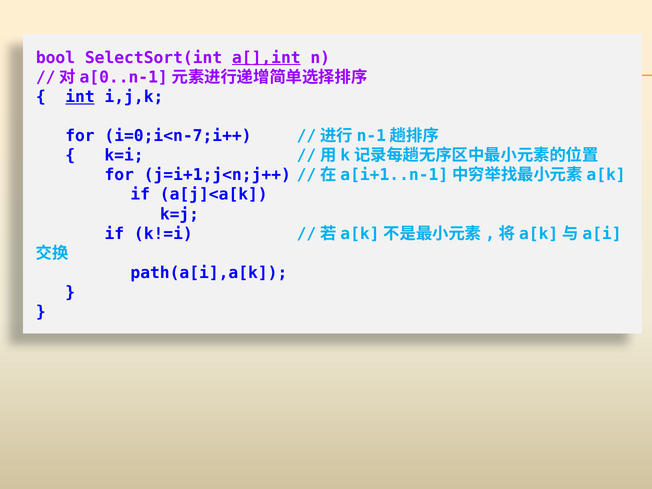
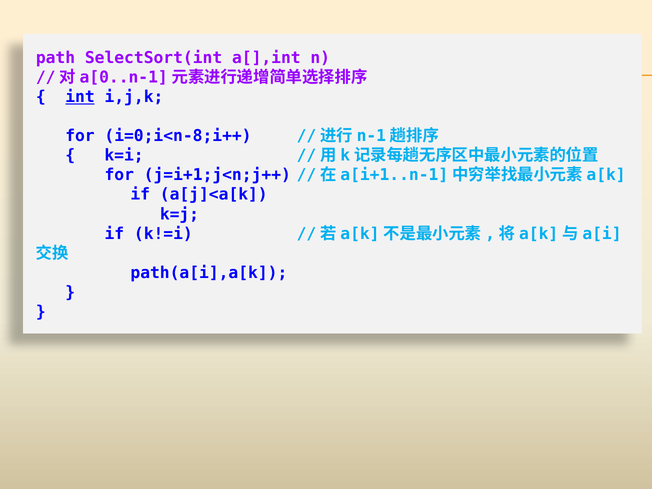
bool: bool -> path
a[],int underline: present -> none
i=0;i<n-7;i++: i=0;i<n-7;i++ -> i=0;i<n-8;i++
